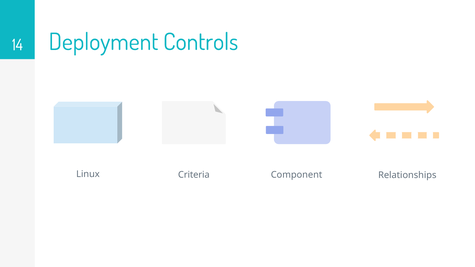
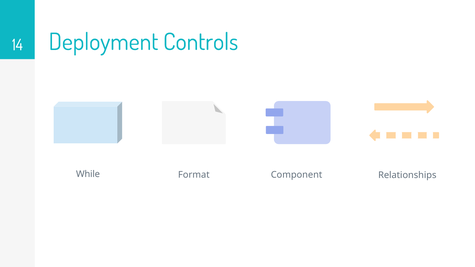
Linux: Linux -> While
Criteria: Criteria -> Format
